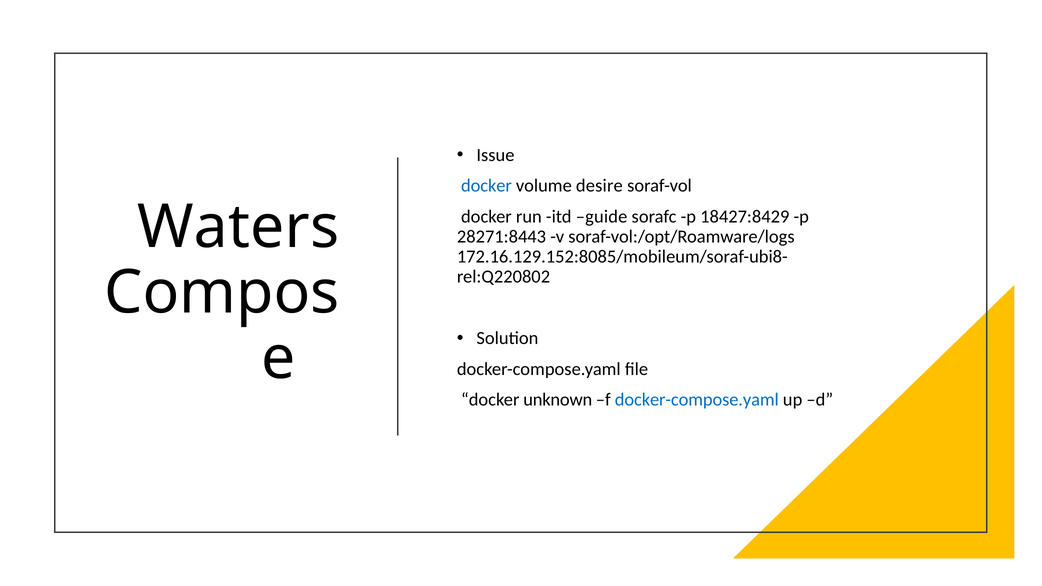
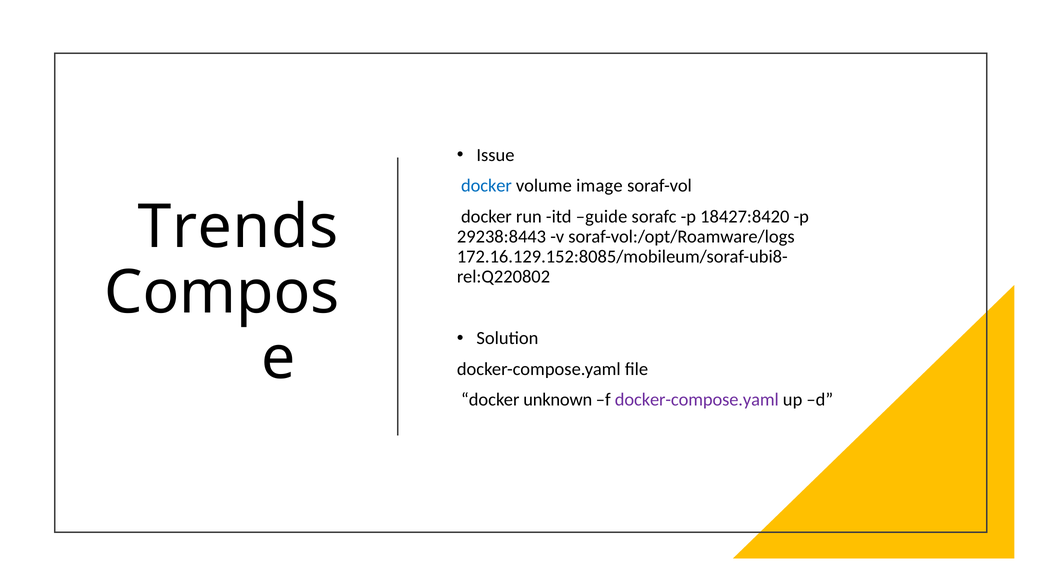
desire: desire -> image
18427:8429: 18427:8429 -> 18427:8420
Waters: Waters -> Trends
28271:8443: 28271:8443 -> 29238:8443
docker-compose.yaml at (697, 400) colour: blue -> purple
